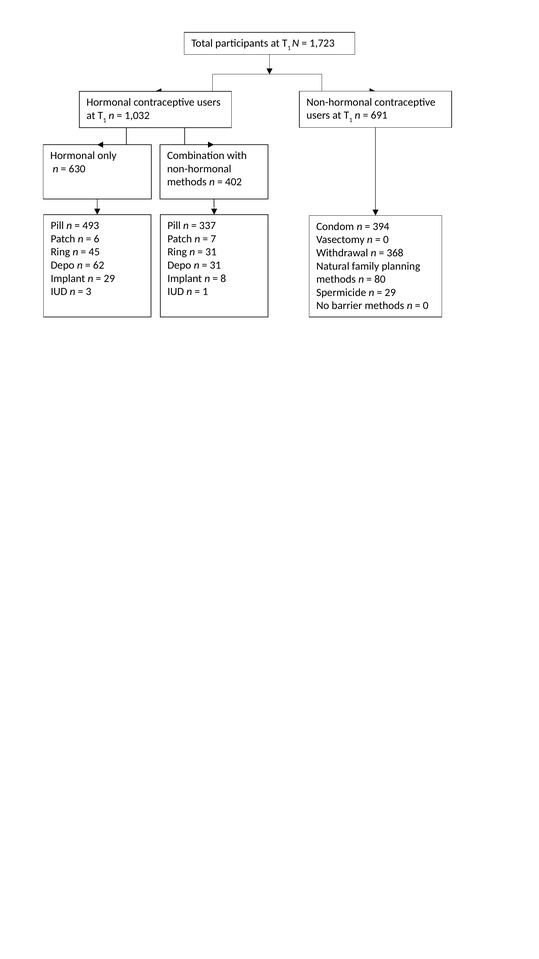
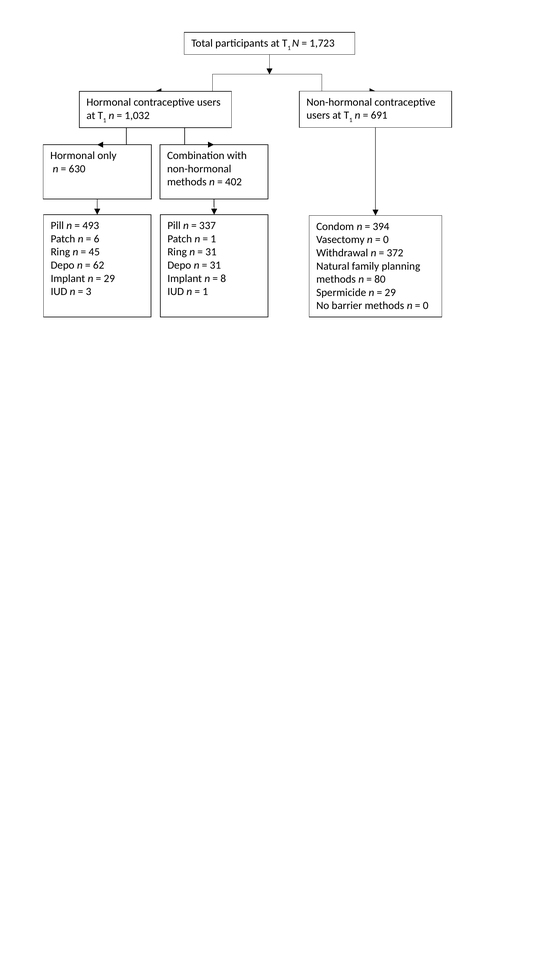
7 at (213, 239): 7 -> 1
368: 368 -> 372
